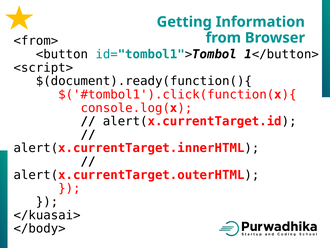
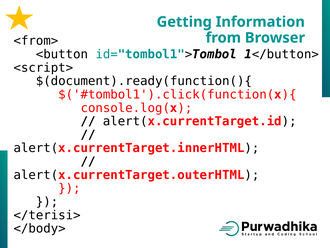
</kuasai>: </kuasai> -> </terisi>
